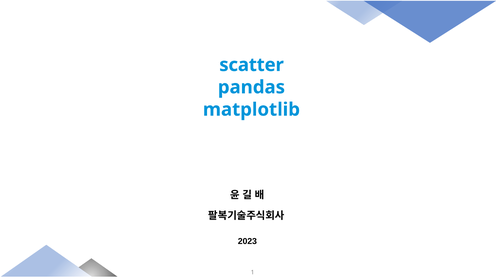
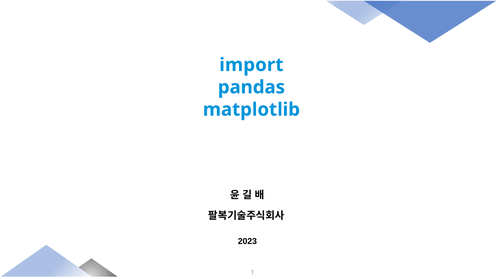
scatter: scatter -> import
